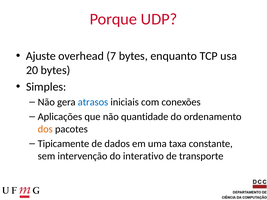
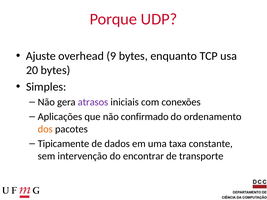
7: 7 -> 9
atrasos colour: blue -> purple
quantidade: quantidade -> confirmado
interativo: interativo -> encontrar
